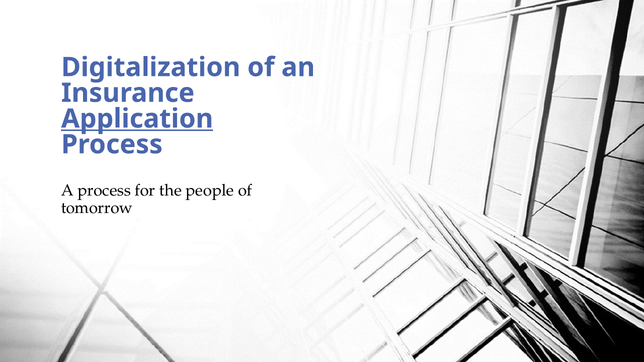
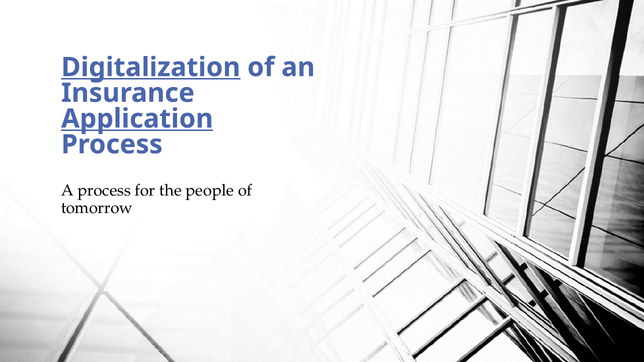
Digitalization underline: none -> present
